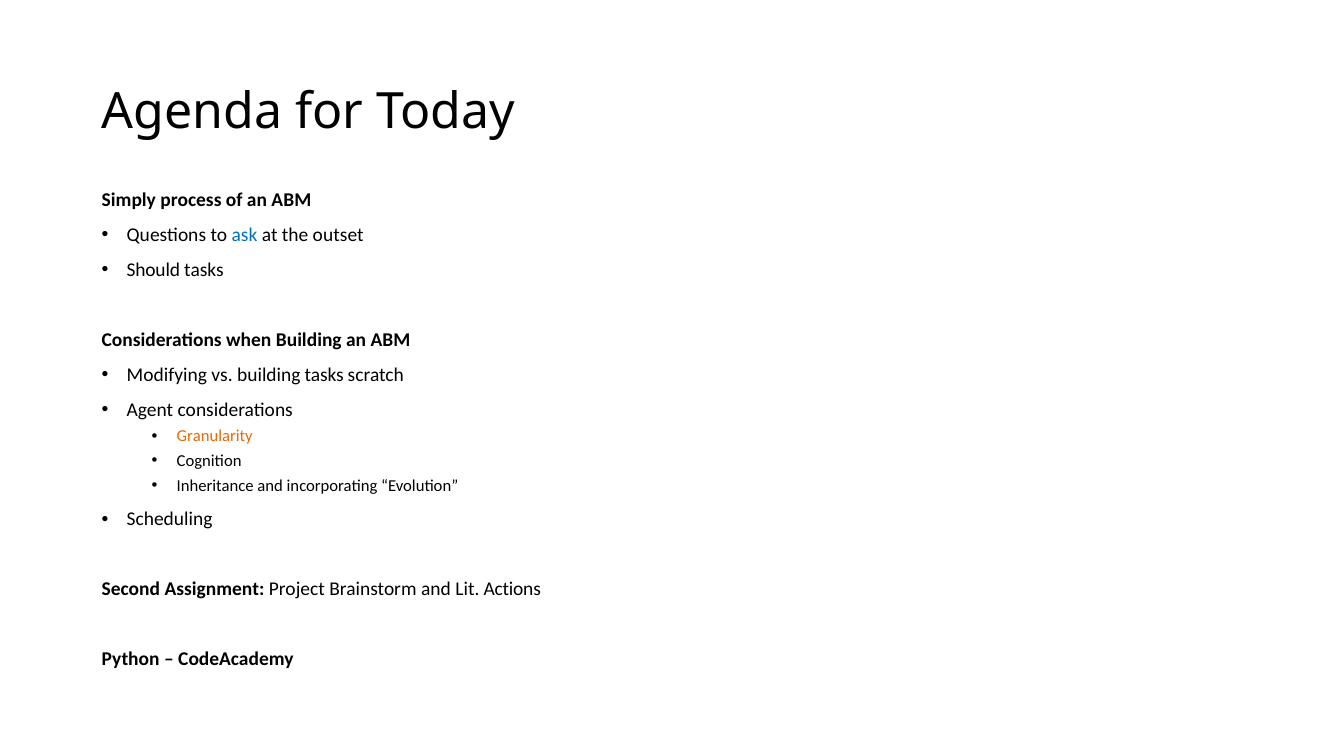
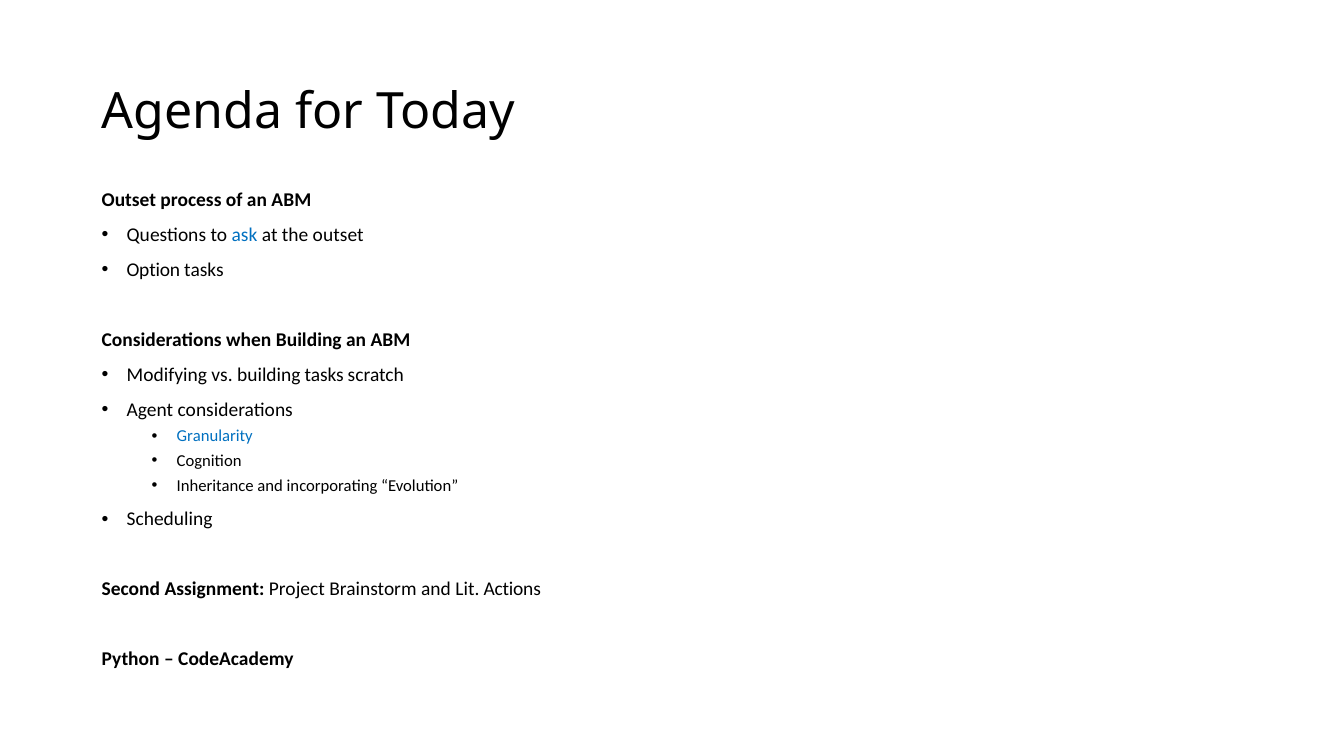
Simply at (129, 200): Simply -> Outset
Should: Should -> Option
Granularity colour: orange -> blue
